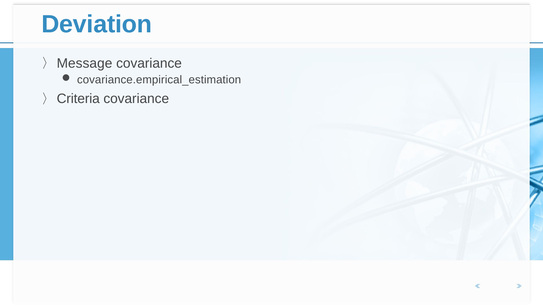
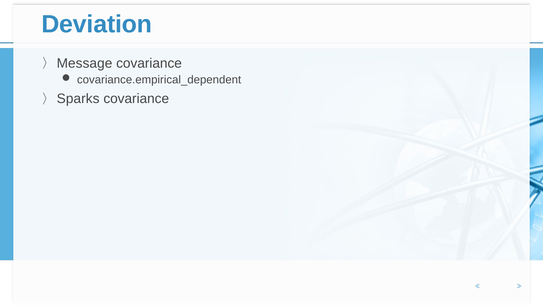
covariance.empirical_estimation: covariance.empirical_estimation -> covariance.empirical_dependent
Criteria: Criteria -> Sparks
